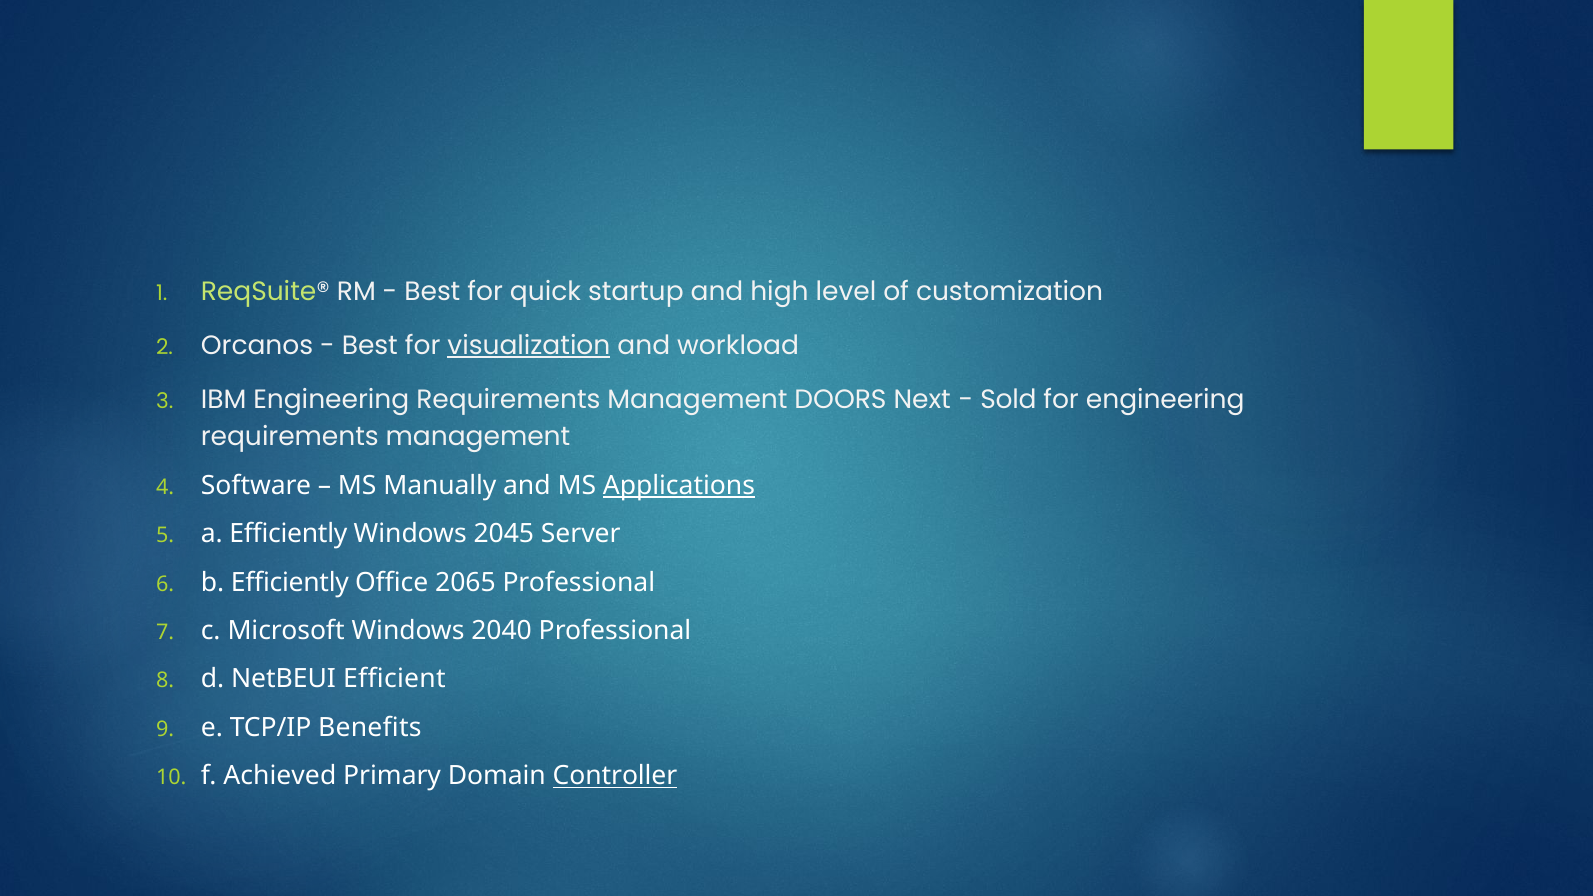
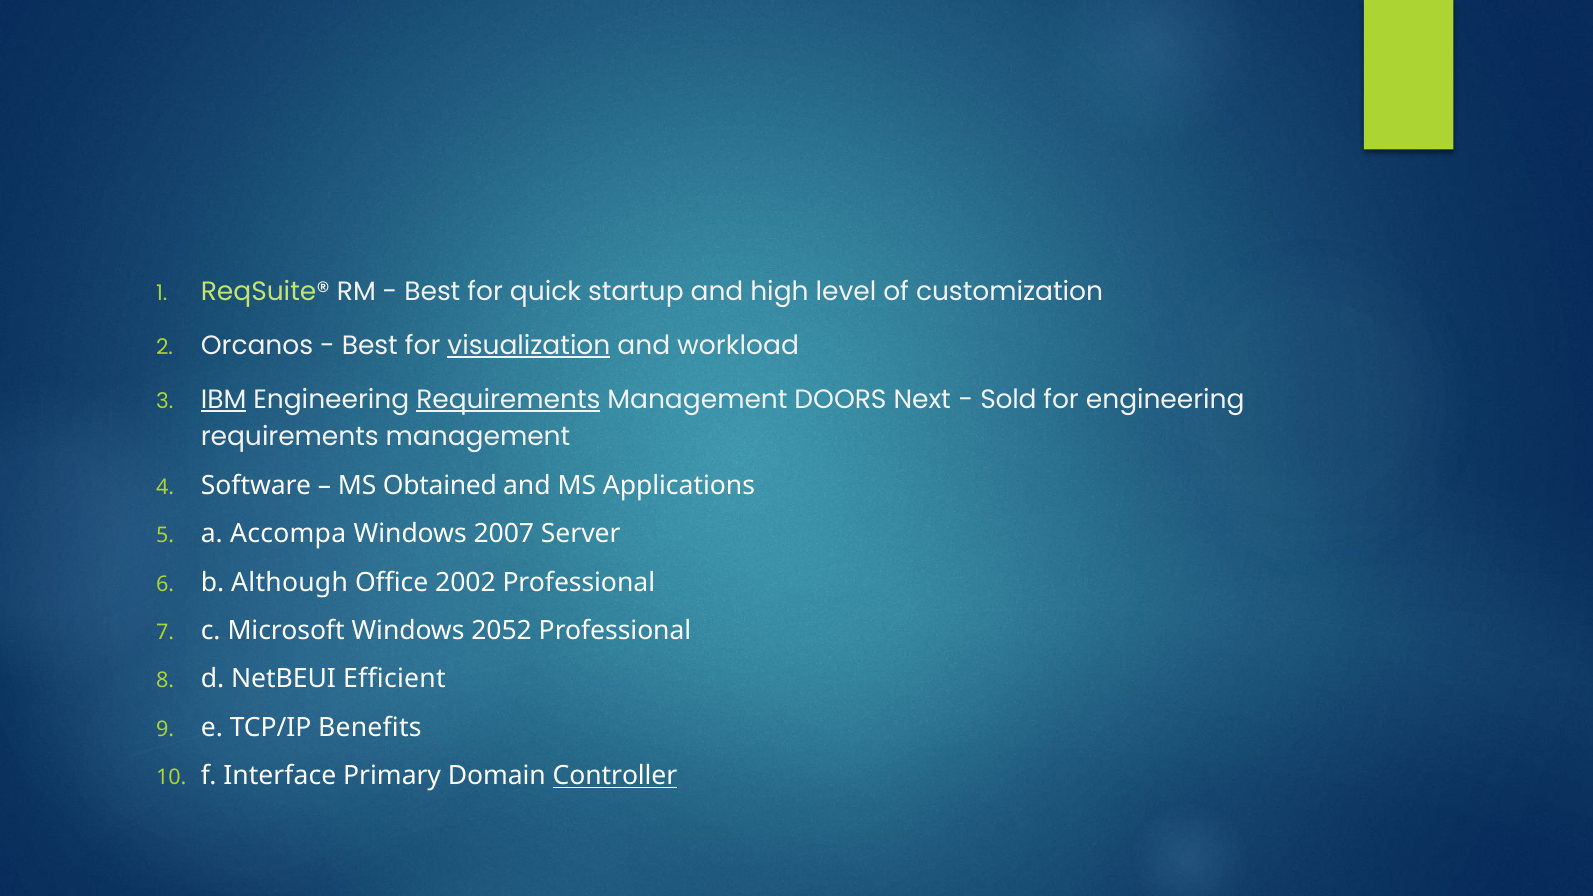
IBM underline: none -> present
Requirements at (508, 400) underline: none -> present
Manually: Manually -> Obtained
Applications underline: present -> none
a Efficiently: Efficiently -> Accompa
2045: 2045 -> 2007
b Efficiently: Efficiently -> Although
2065: 2065 -> 2002
2040: 2040 -> 2052
Achieved: Achieved -> Interface
